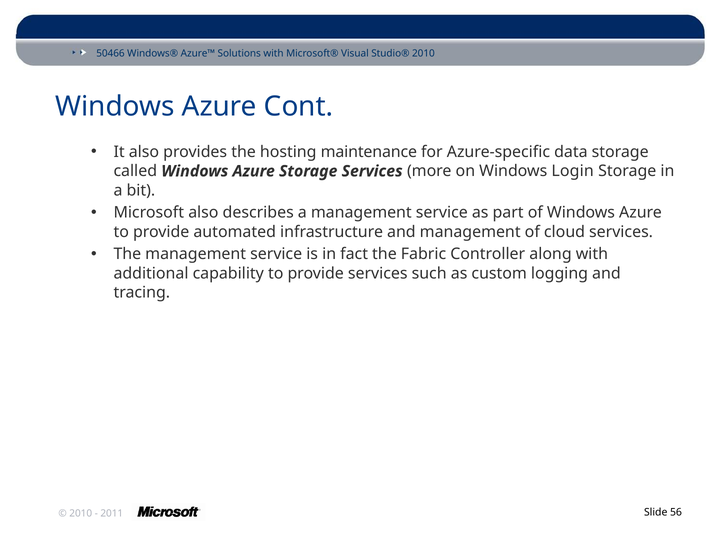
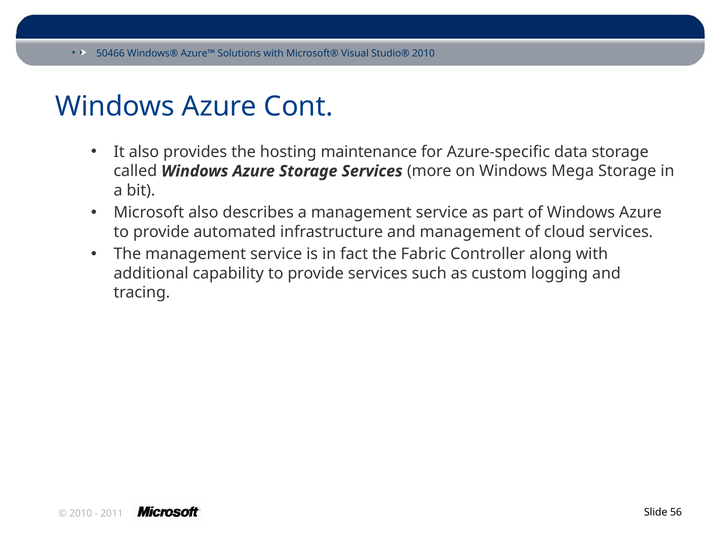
Login: Login -> Mega
